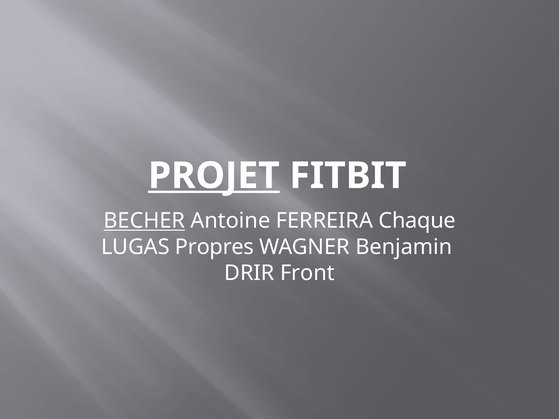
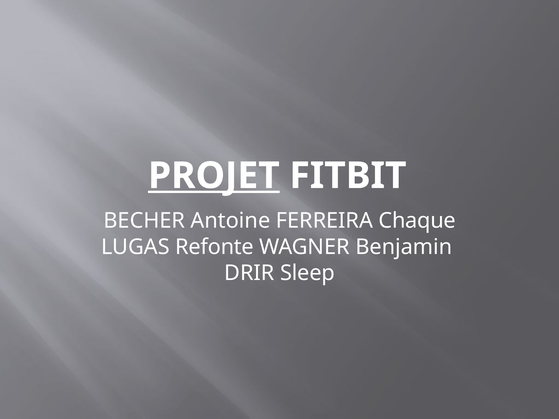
BECHER underline: present -> none
Propres: Propres -> Refonte
Front: Front -> Sleep
